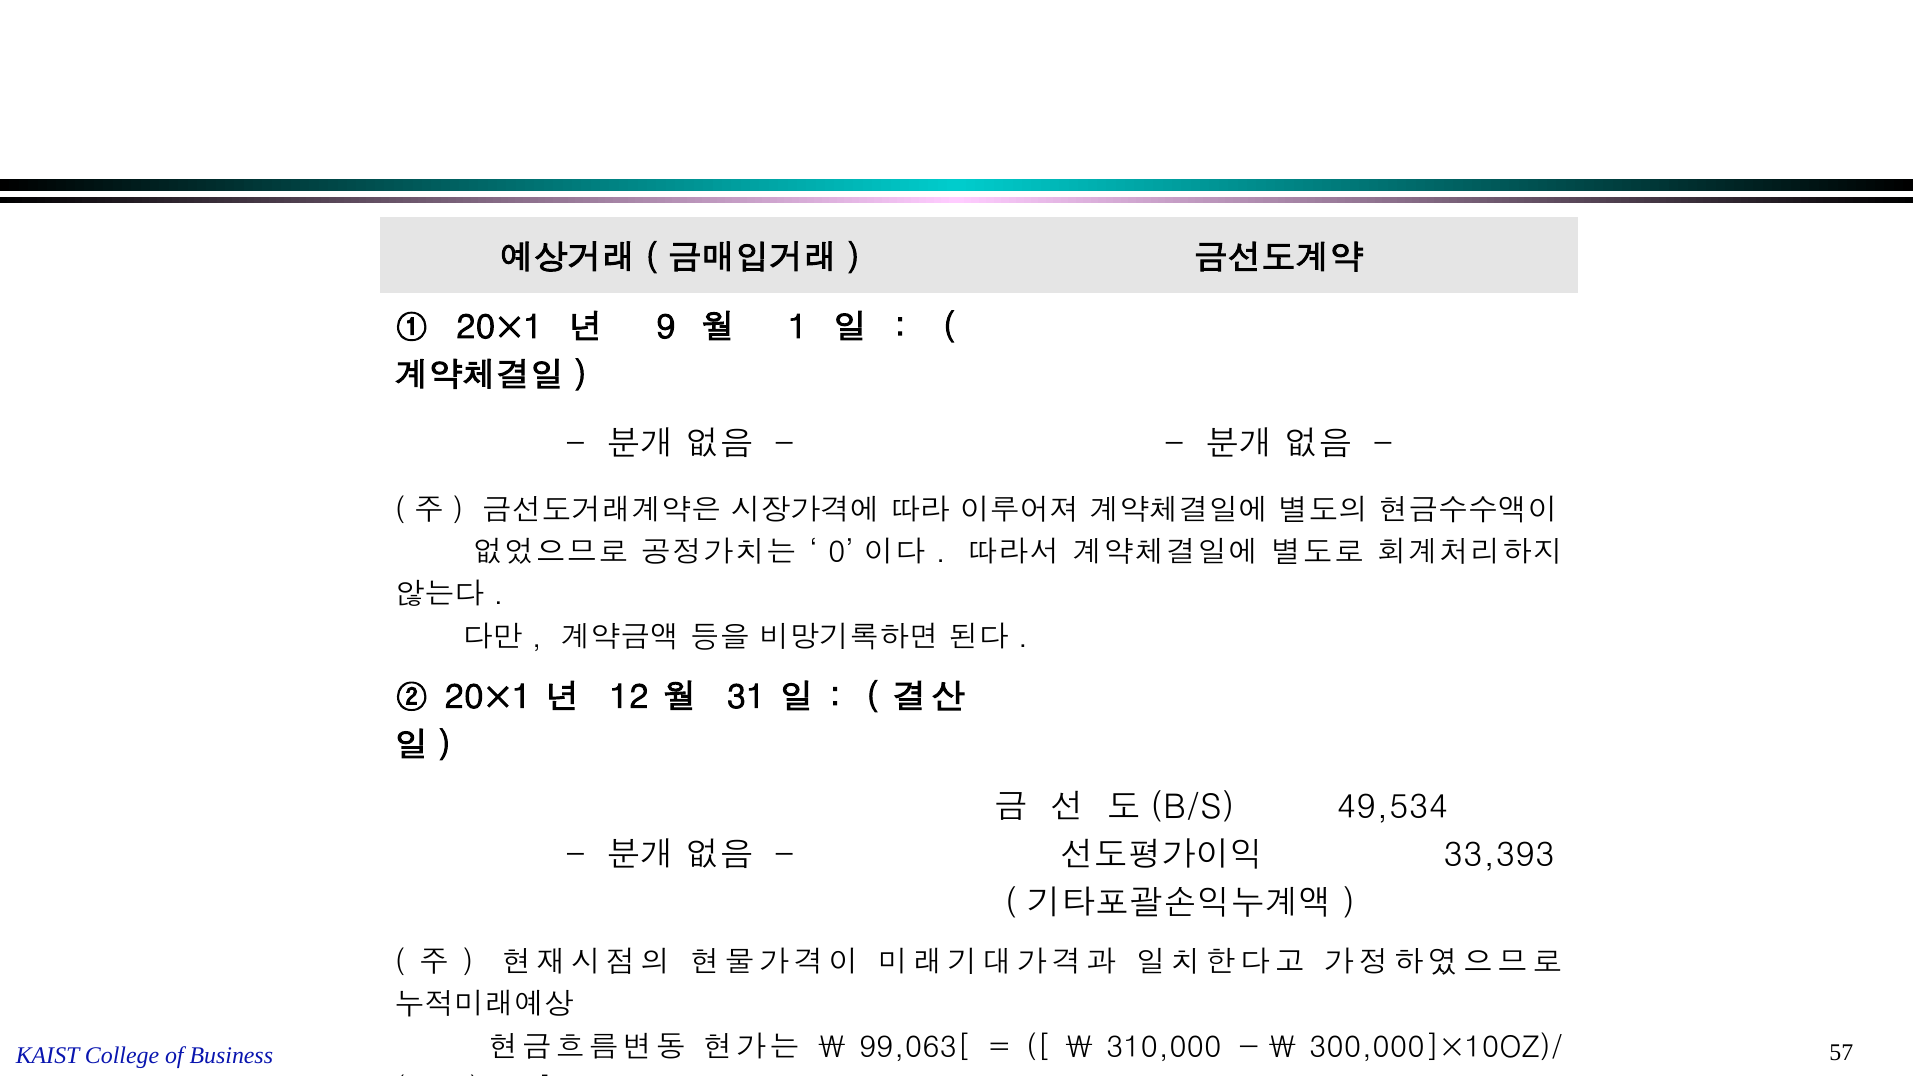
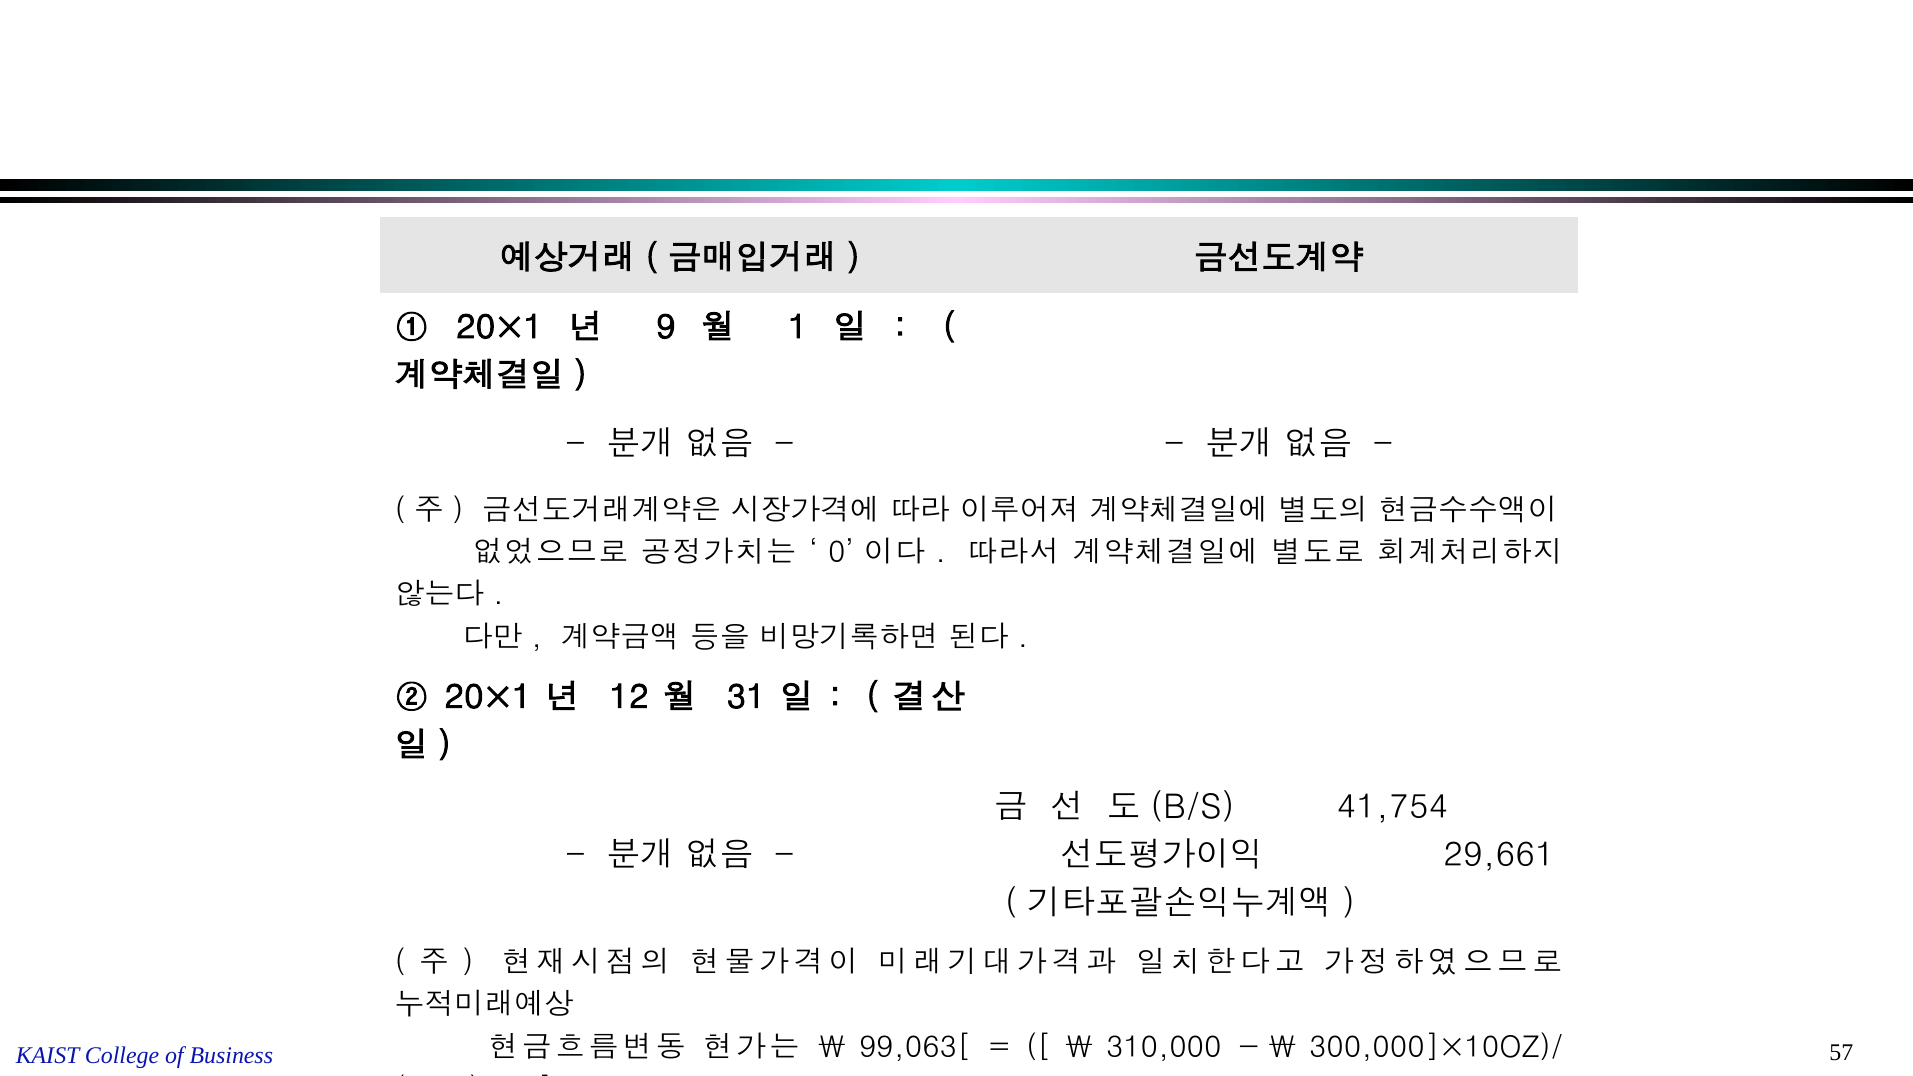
49,534: 49,534 -> 41,754
33,393: 33,393 -> 29,661
